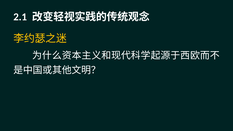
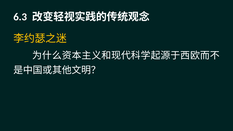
2.1: 2.1 -> 6.3
